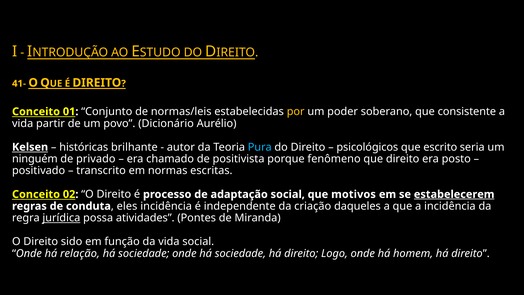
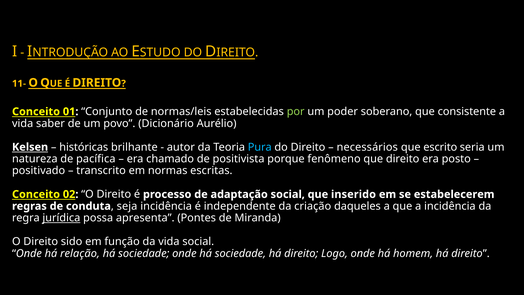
41-: 41- -> 11-
por colour: yellow -> light green
partir: partir -> saber
psicológicos: psicológicos -> necessários
ninguém: ninguém -> natureza
privado: privado -> pacífica
motivos: motivos -> inserido
estabelecerem underline: present -> none
eles: eles -> seja
atividades: atividades -> apresenta
